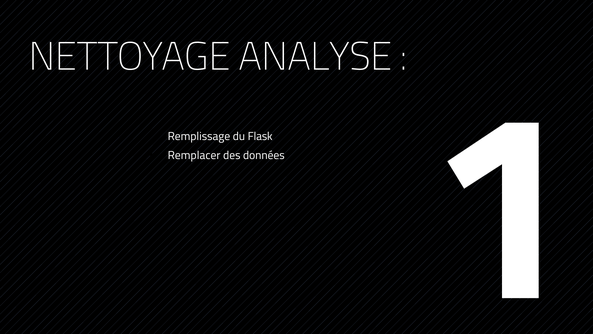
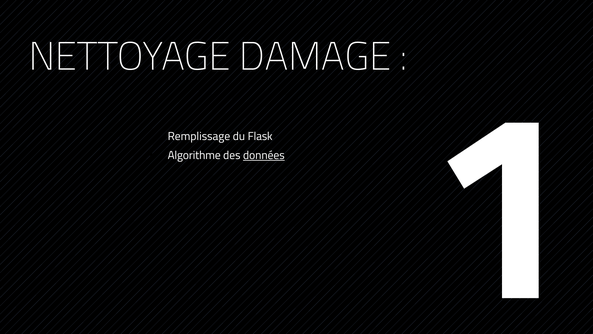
ANALYSE: ANALYSE -> DAMAGE
Remplacer: Remplacer -> Algorithme
données underline: none -> present
